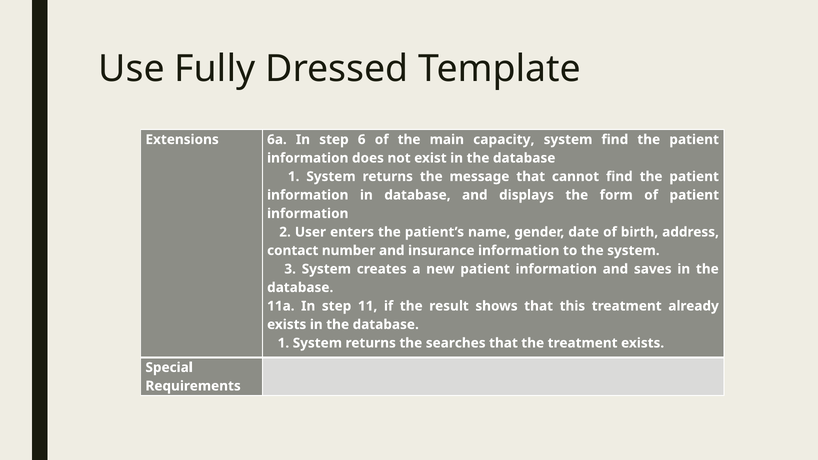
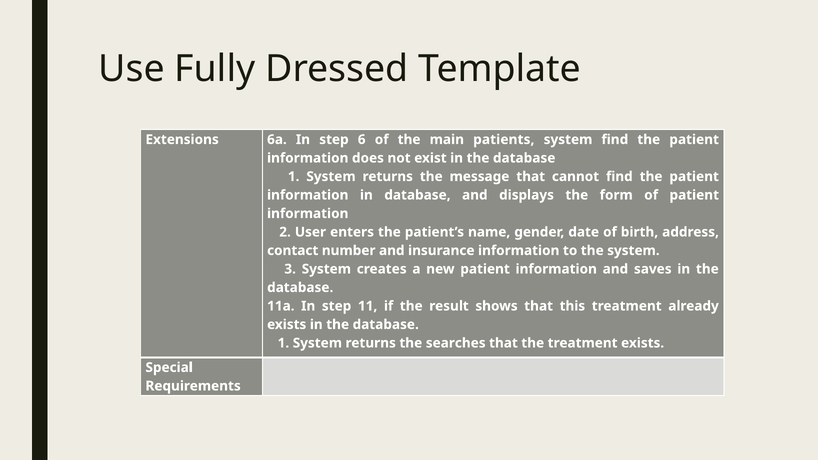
capacity: capacity -> patients
